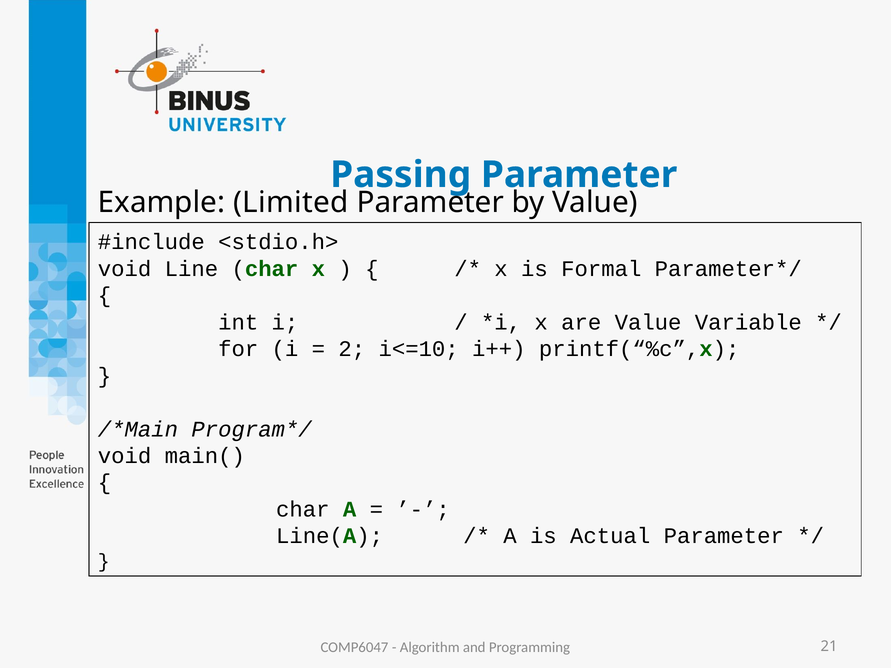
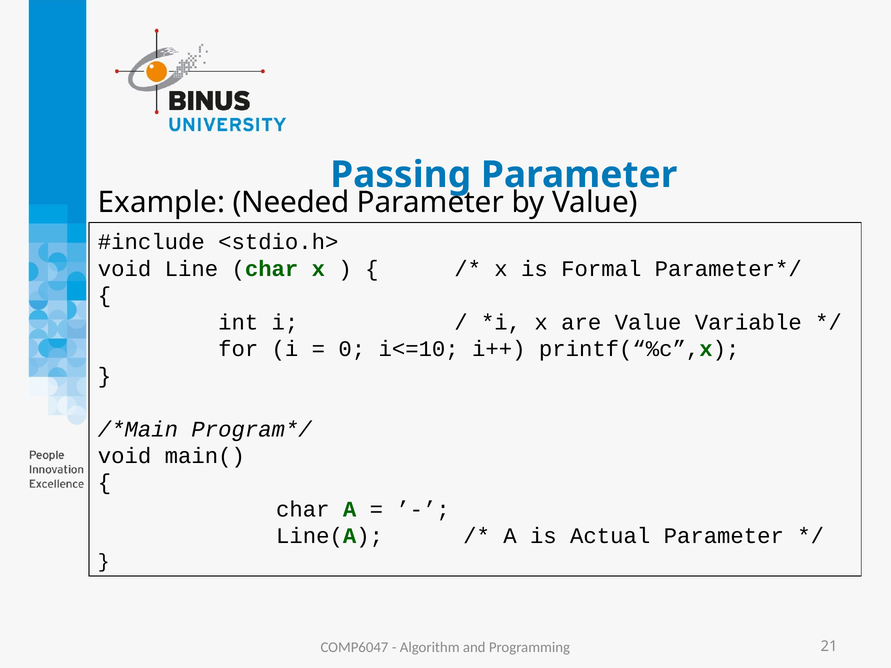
Limited: Limited -> Needed
2: 2 -> 0
